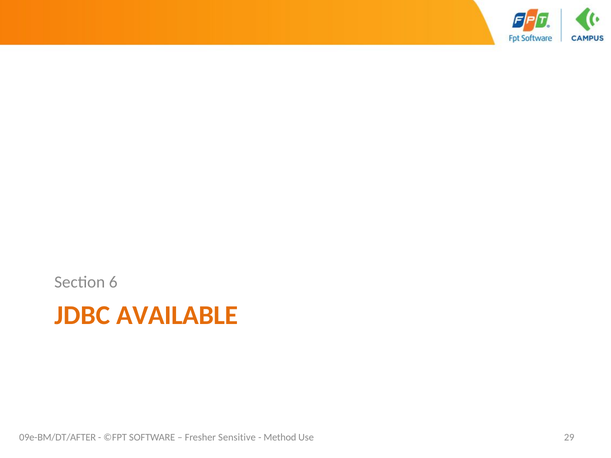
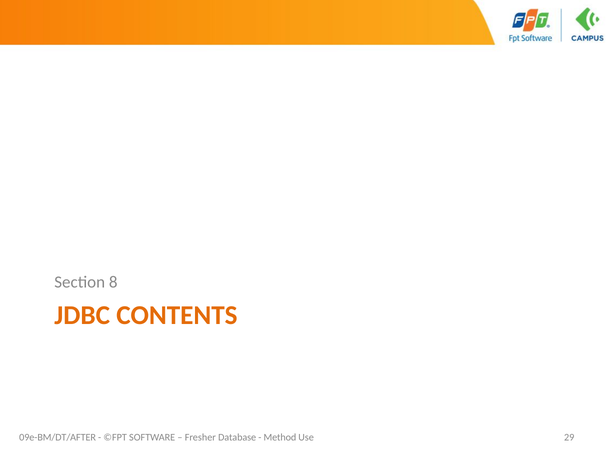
6: 6 -> 8
AVAILABLE: AVAILABLE -> CONTENTS
Sensitive: Sensitive -> Database
